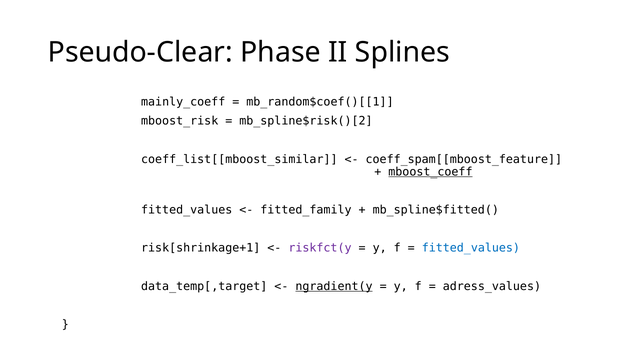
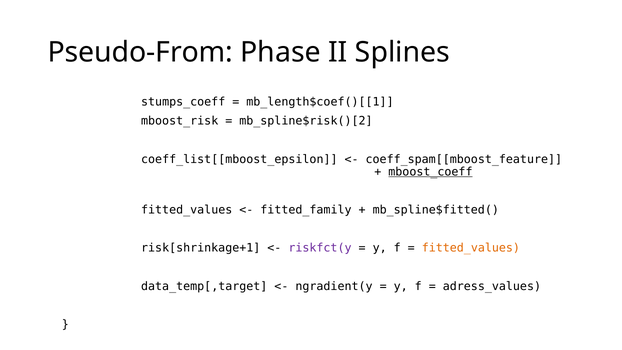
Pseudo-Clear: Pseudo-Clear -> Pseudo-From
mainly_coeff: mainly_coeff -> stumps_coeff
mb_random$coef()[[1: mb_random$coef()[[1 -> mb_length$coef()[[1
coeff_list[[mboost_similar: coeff_list[[mboost_similar -> coeff_list[[mboost_epsilon
fitted_values at (471, 248) colour: blue -> orange
ngradient(y underline: present -> none
